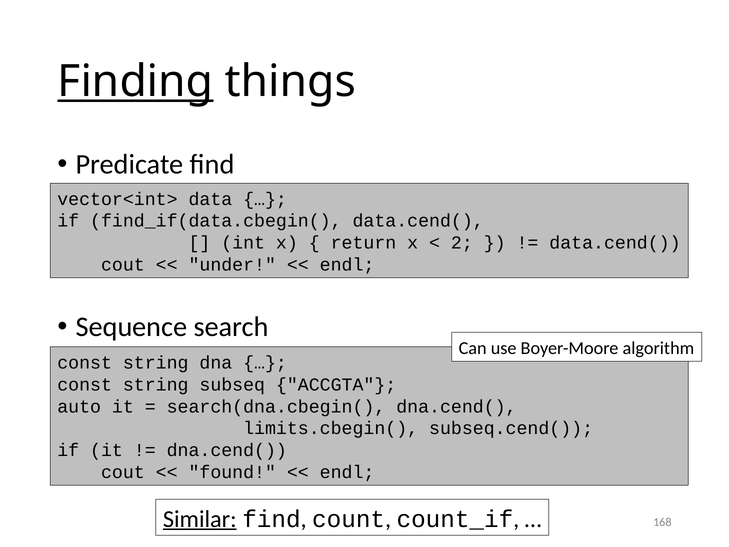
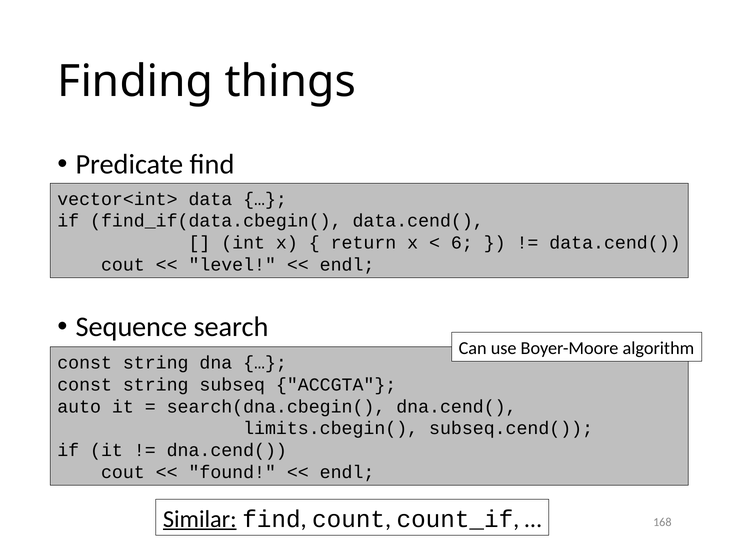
Finding underline: present -> none
2: 2 -> 6
under: under -> level
